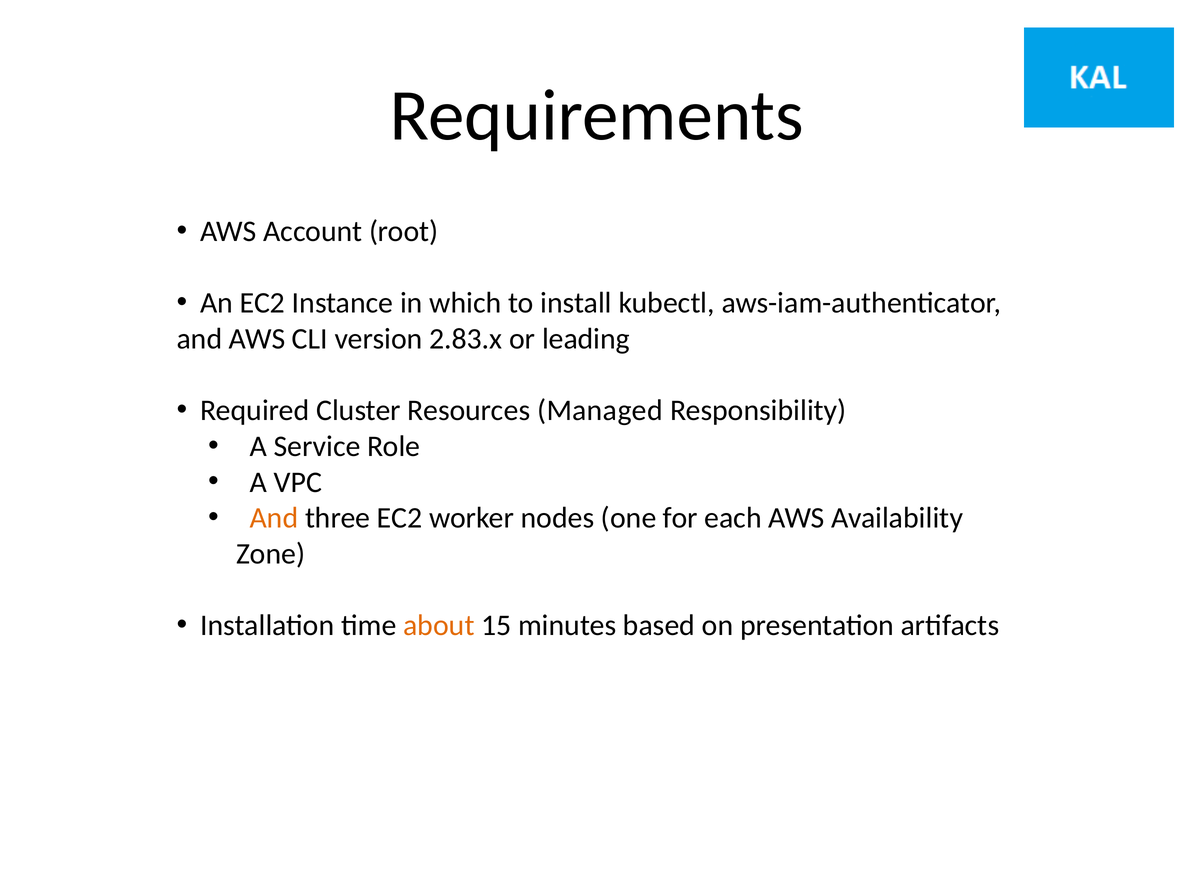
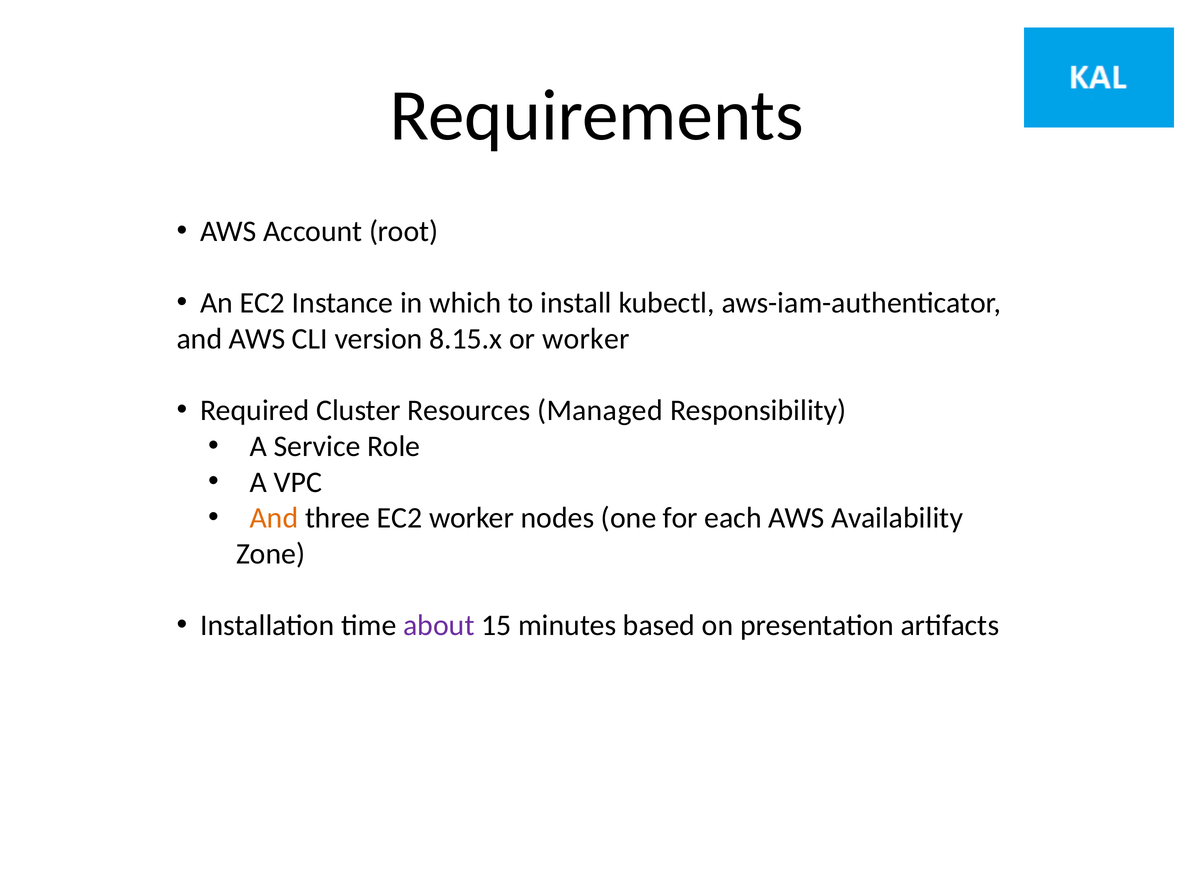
2.83.x: 2.83.x -> 8.15.x
or leading: leading -> worker
about colour: orange -> purple
